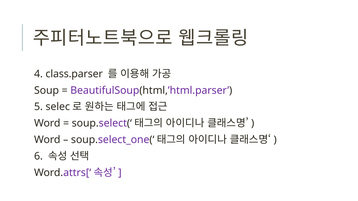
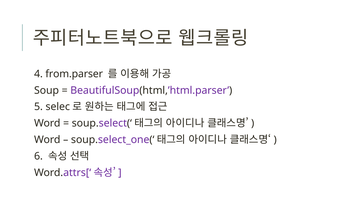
class.parser: class.parser -> from.parser
